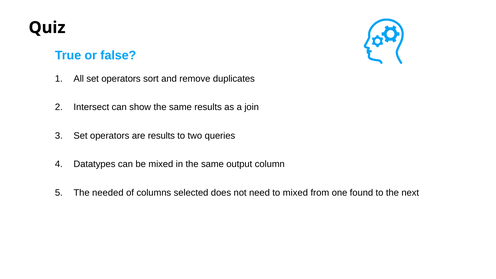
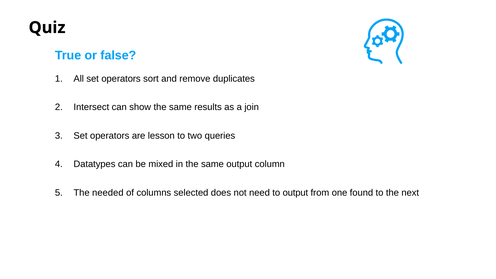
are results: results -> lesson
to mixed: mixed -> output
